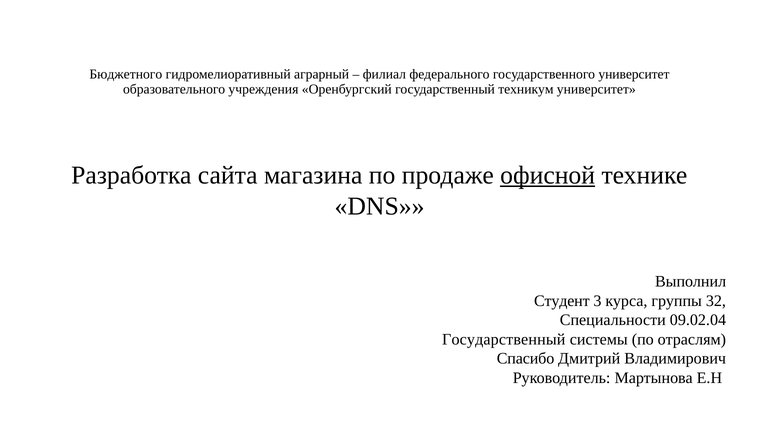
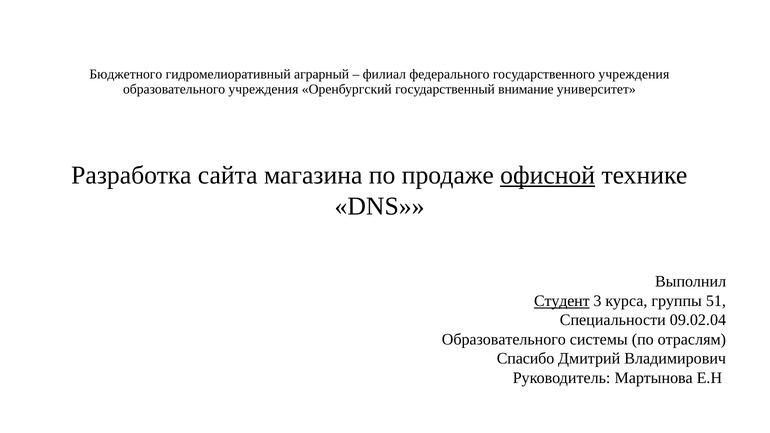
государственного университет: университет -> учреждения
техникум: техникум -> внимание
Студент underline: none -> present
32: 32 -> 51
Государственный at (504, 339): Государственный -> Образовательного
